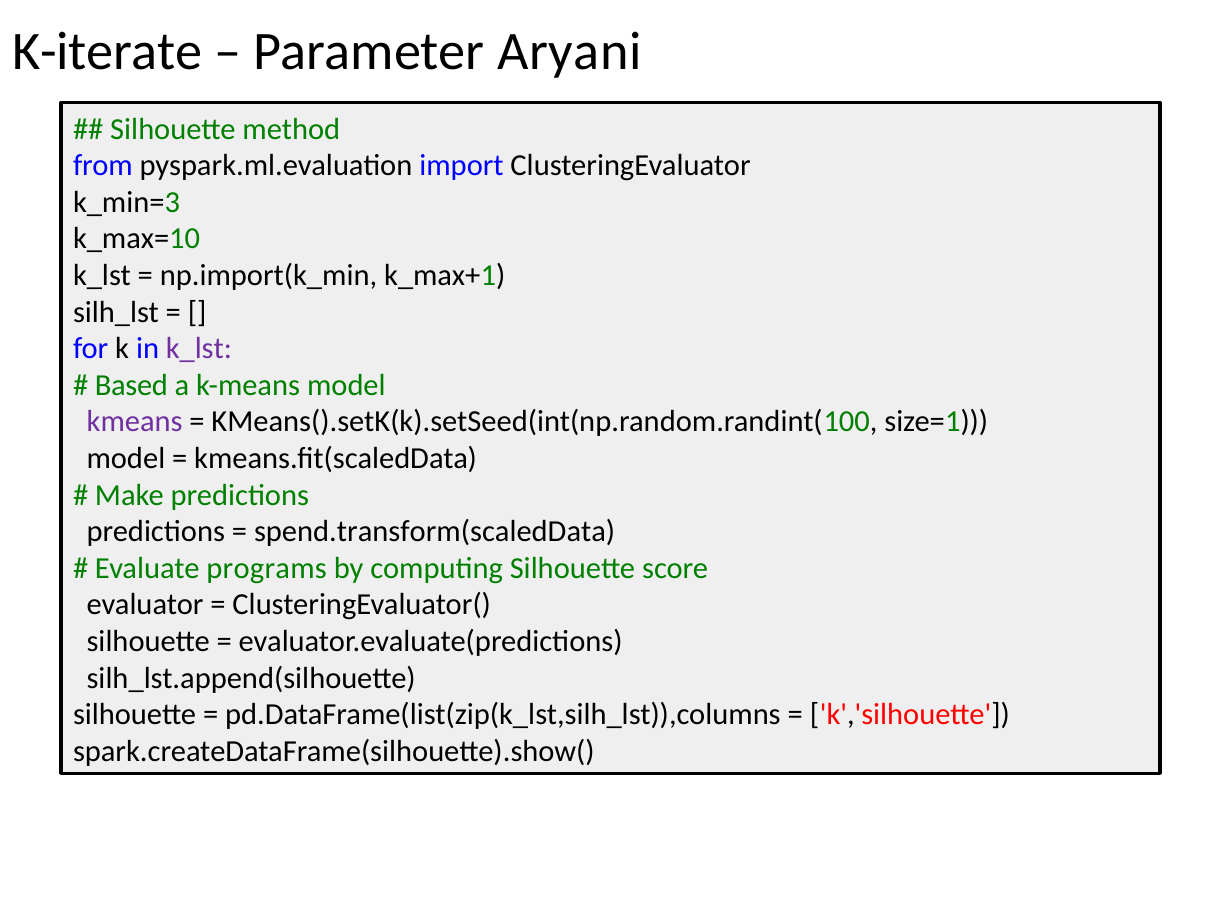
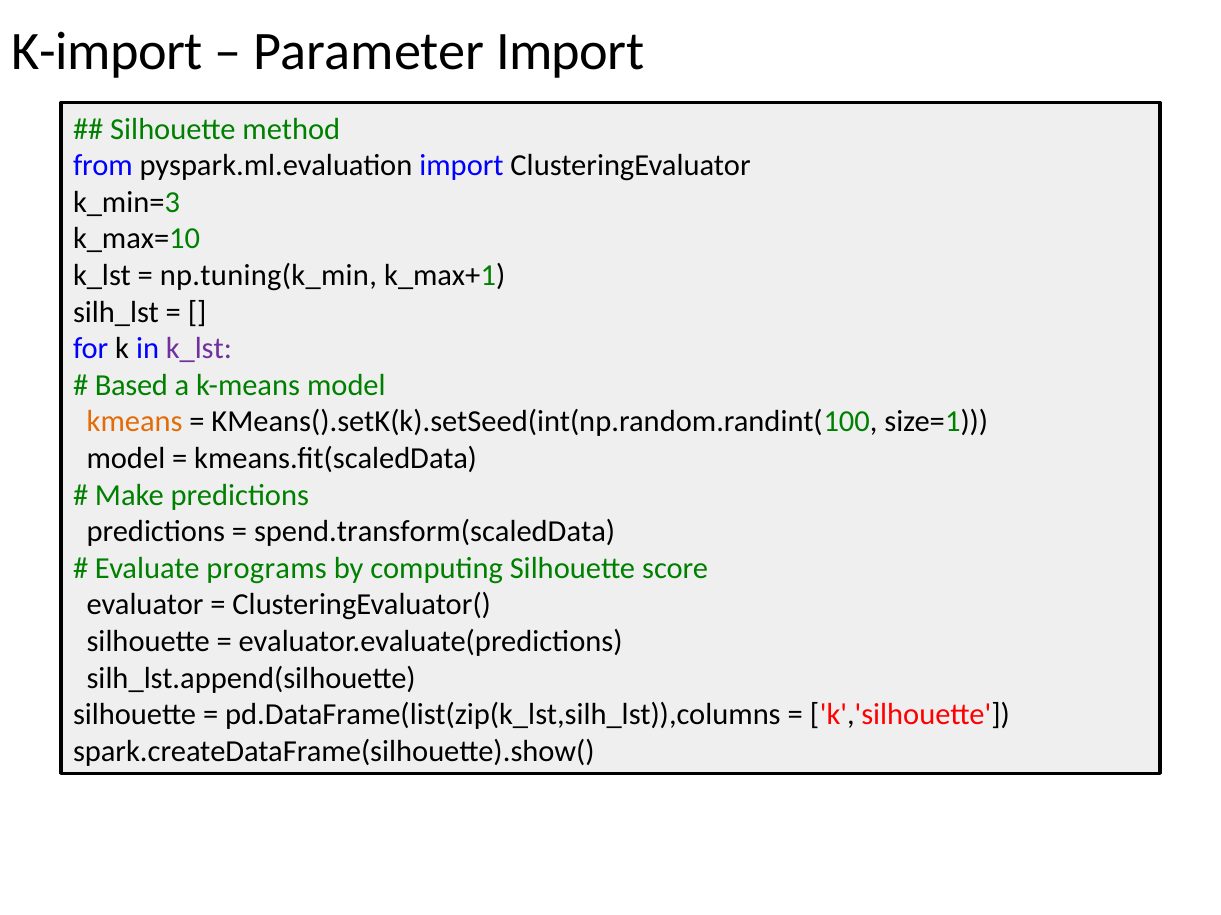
K-iterate: K-iterate -> K-import
Parameter Aryani: Aryani -> Import
np.import(k_min: np.import(k_min -> np.tuning(k_min
kmeans colour: purple -> orange
